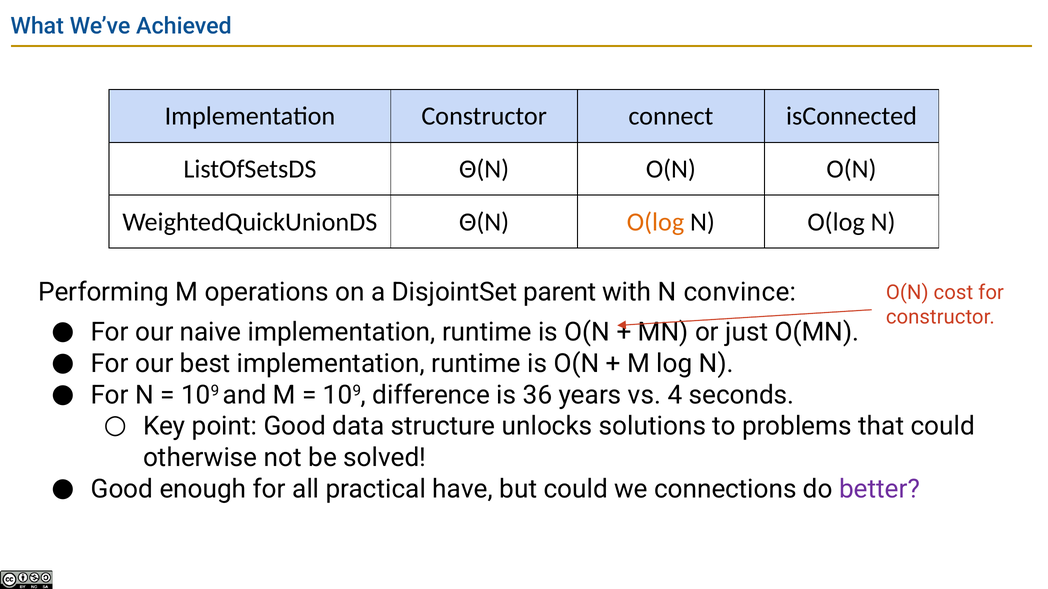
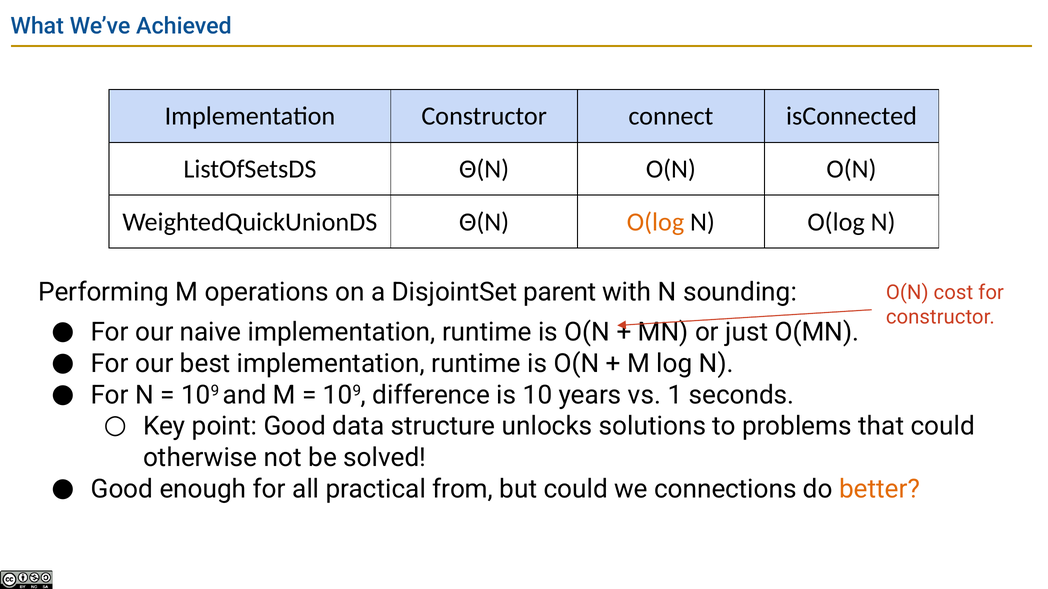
convince: convince -> sounding
36: 36 -> 10
4: 4 -> 1
have: have -> from
better colour: purple -> orange
